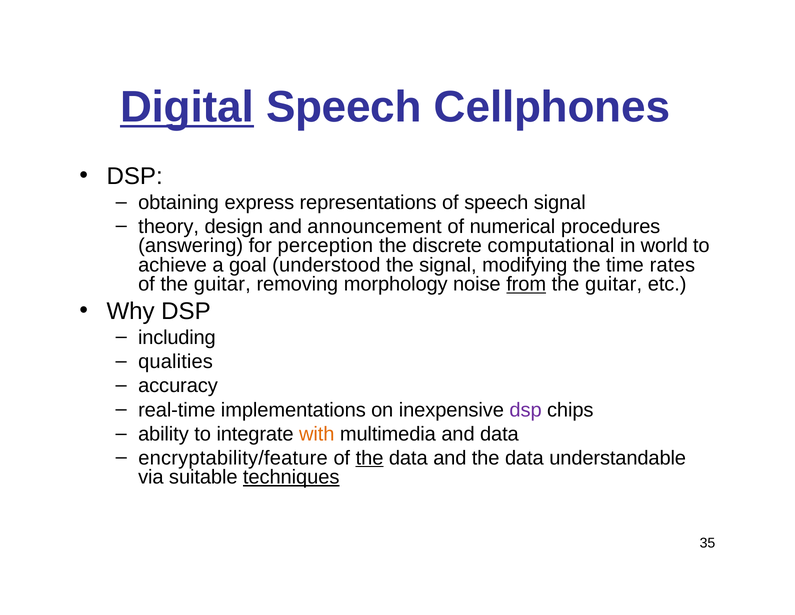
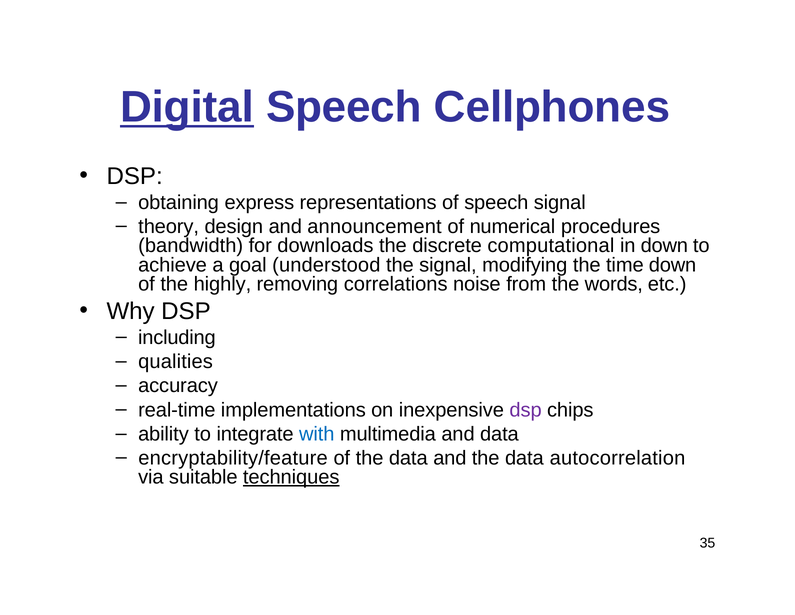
answering: answering -> bandwidth
perception: perception -> downloads
in world: world -> down
time rates: rates -> down
of the guitar: guitar -> highly
morphology: morphology -> correlations
from underline: present -> none
guitar at (614, 284): guitar -> words
with colour: orange -> blue
the at (370, 457) underline: present -> none
understandable: understandable -> autocorrelation
